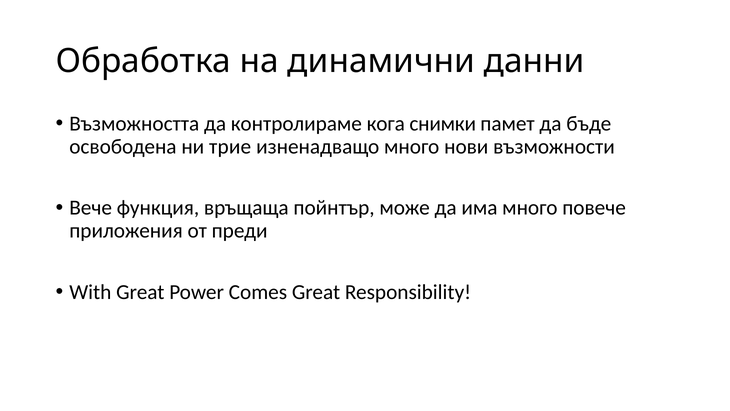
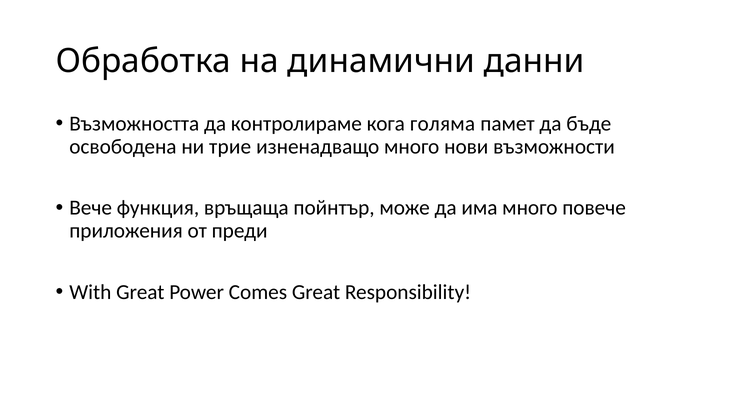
снимки: снимки -> голяма
